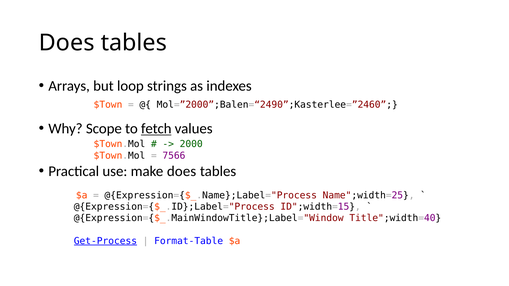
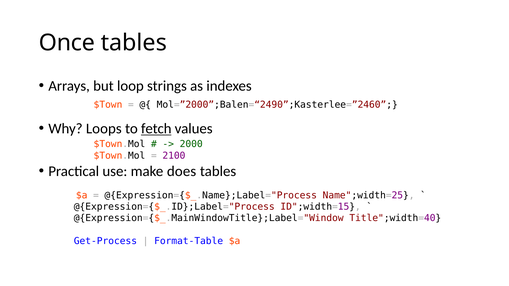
Does at (67, 43): Does -> Once
Scope: Scope -> Loops
7566: 7566 -> 2100
Get-Process underline: present -> none
